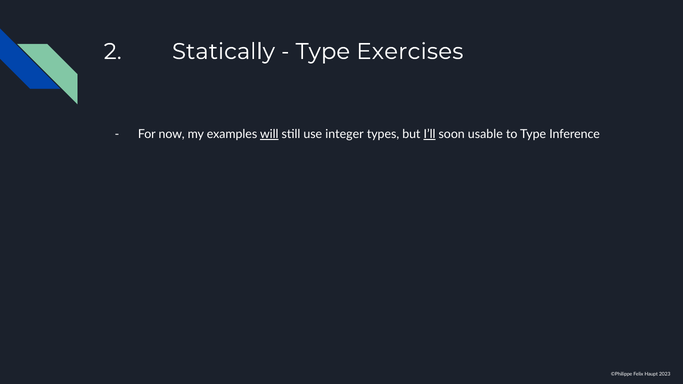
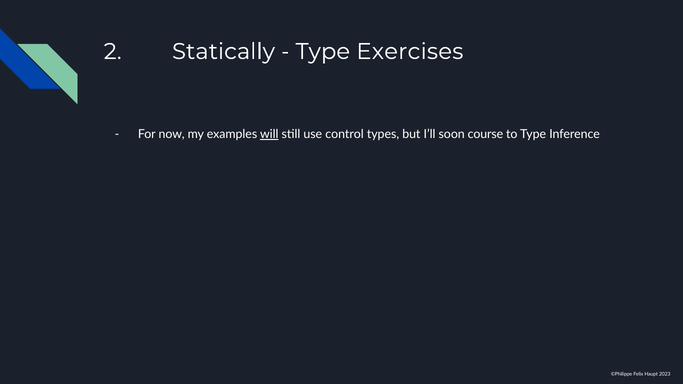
integer: integer -> control
I’ll underline: present -> none
usable: usable -> course
